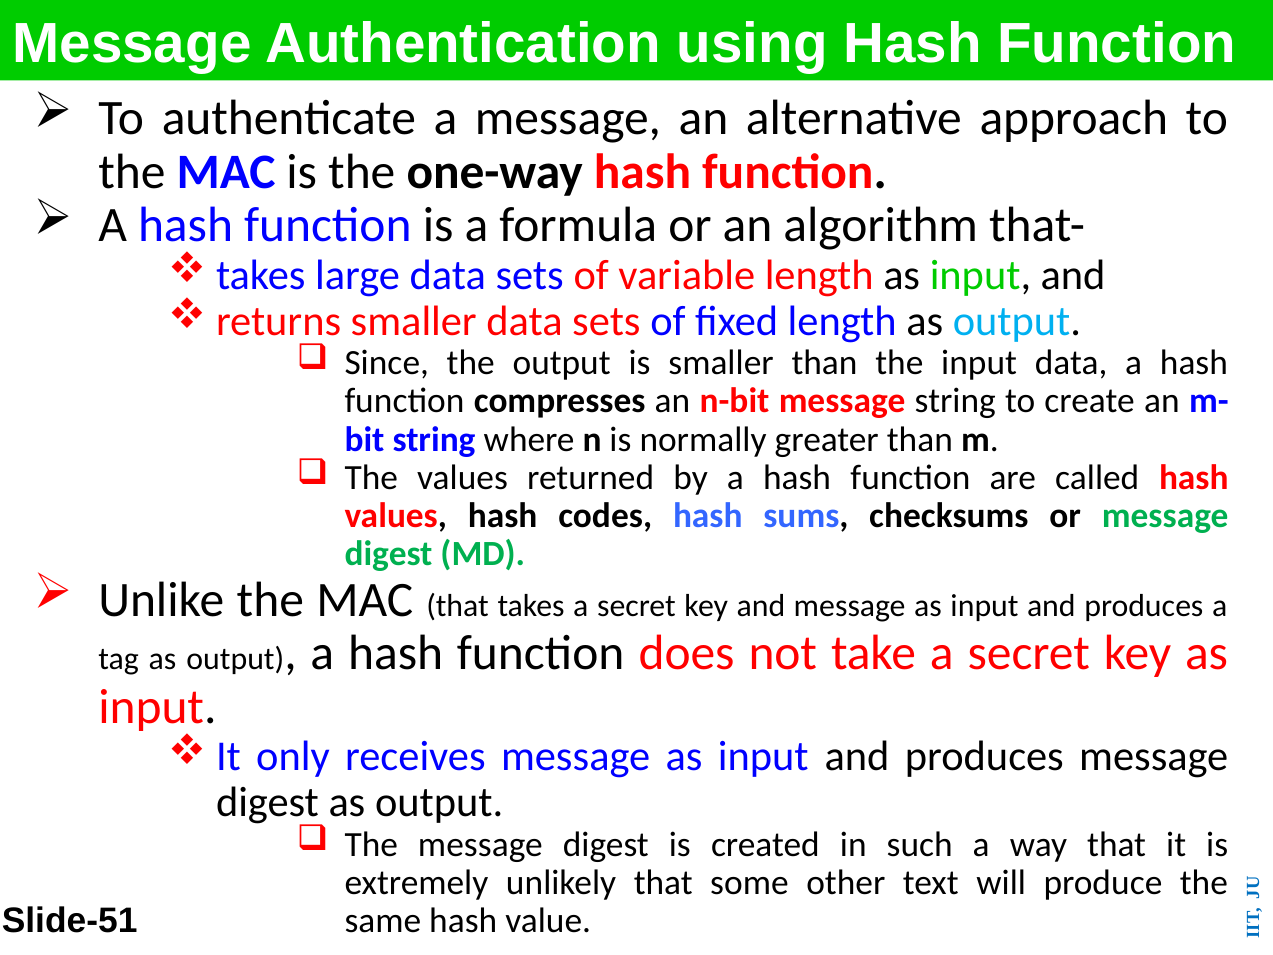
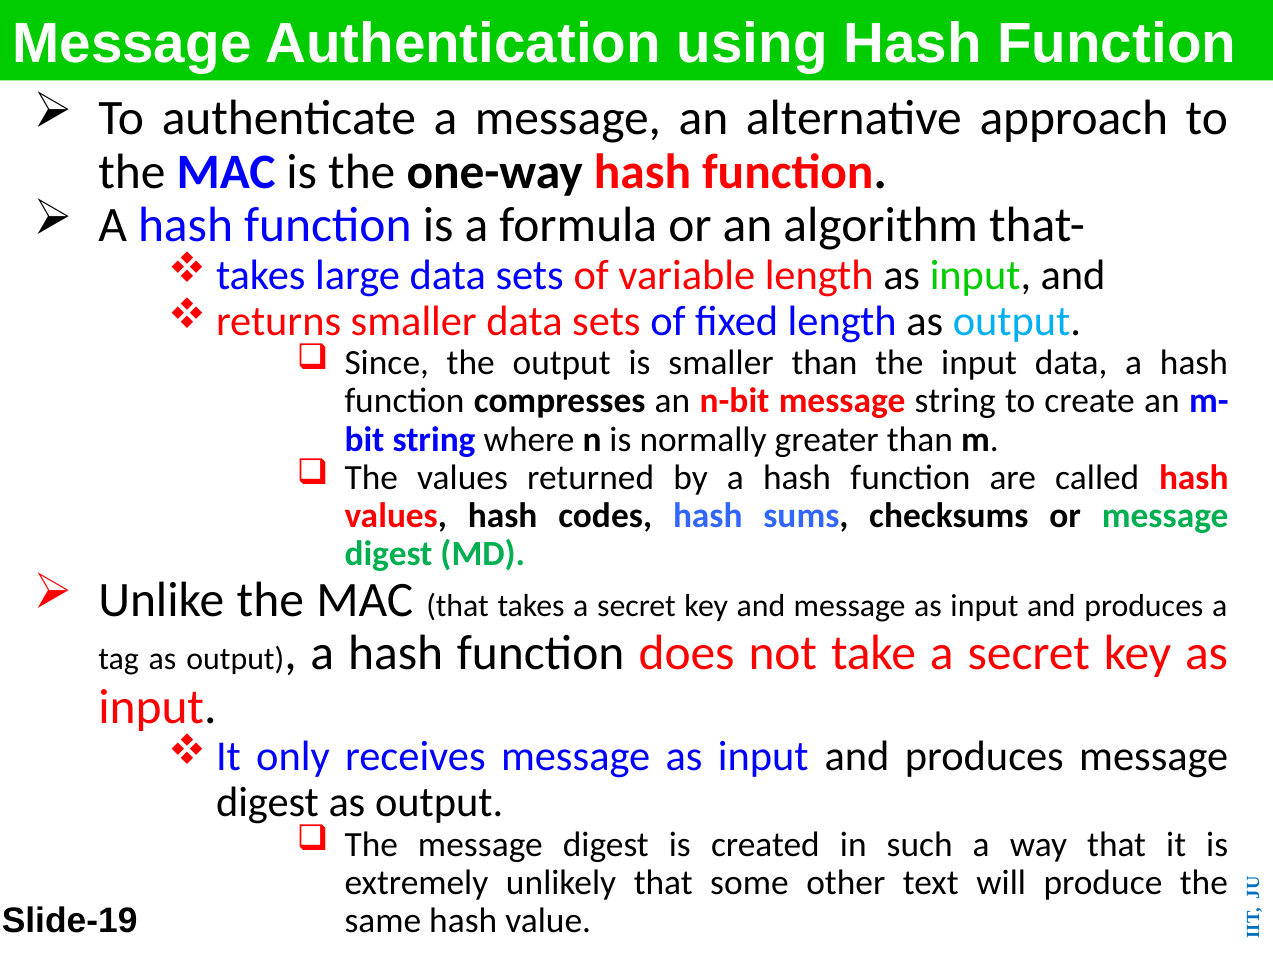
Slide-51: Slide-51 -> Slide-19
